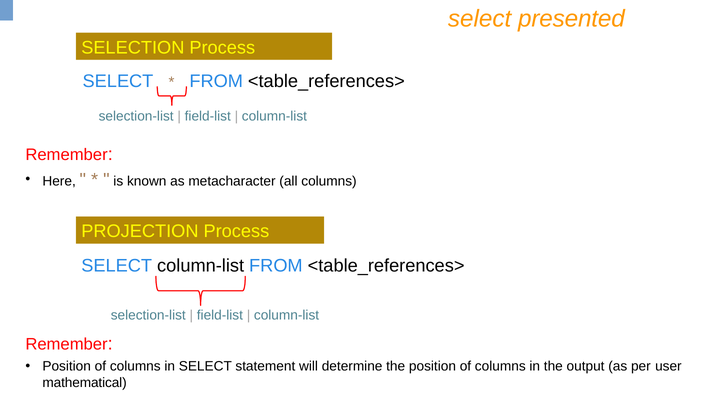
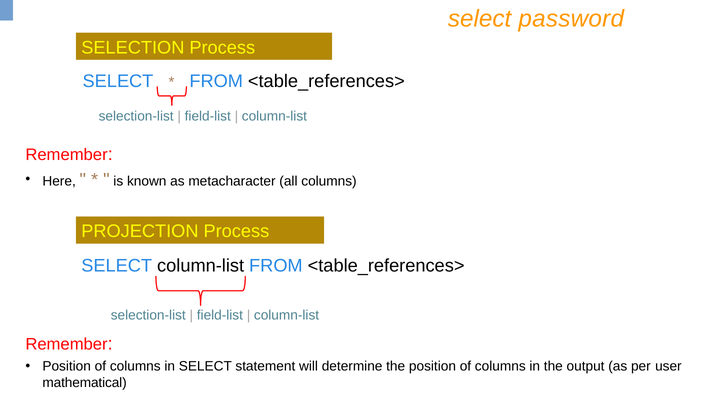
presented: presented -> password
